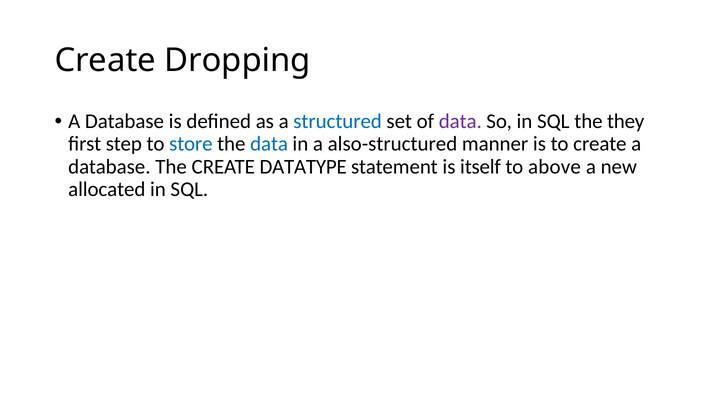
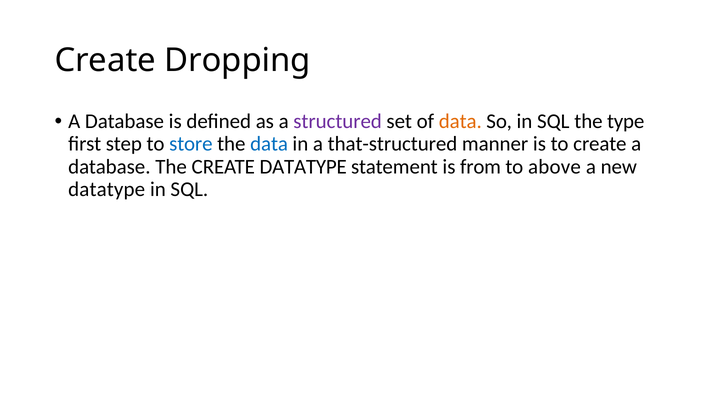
structured colour: blue -> purple
data at (460, 121) colour: purple -> orange
they: they -> type
also-structured: also-structured -> that-structured
itself: itself -> from
allocated at (107, 189): allocated -> datatype
